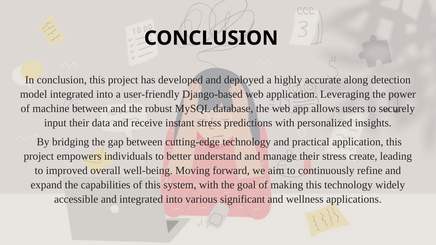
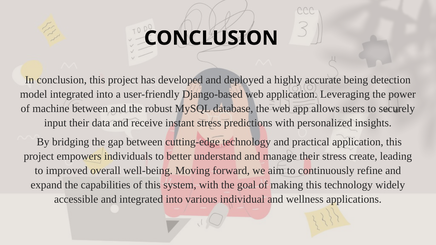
along: along -> being
significant: significant -> individual
